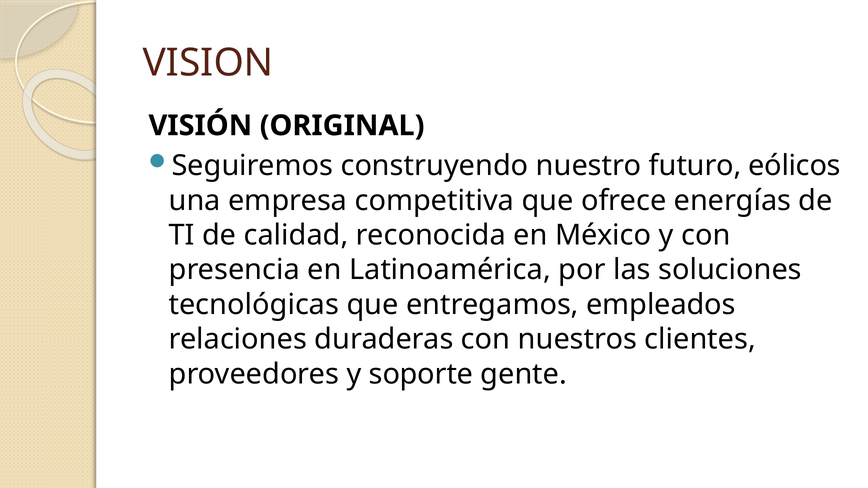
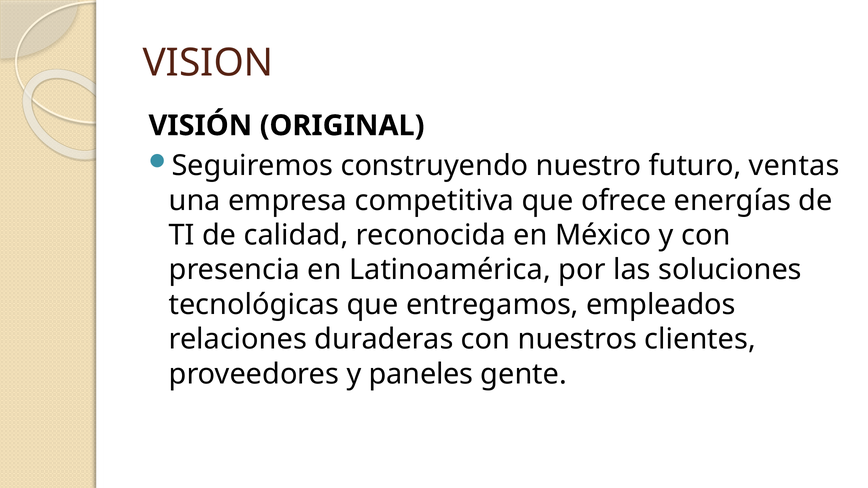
eólicos: eólicos -> ventas
soporte: soporte -> paneles
